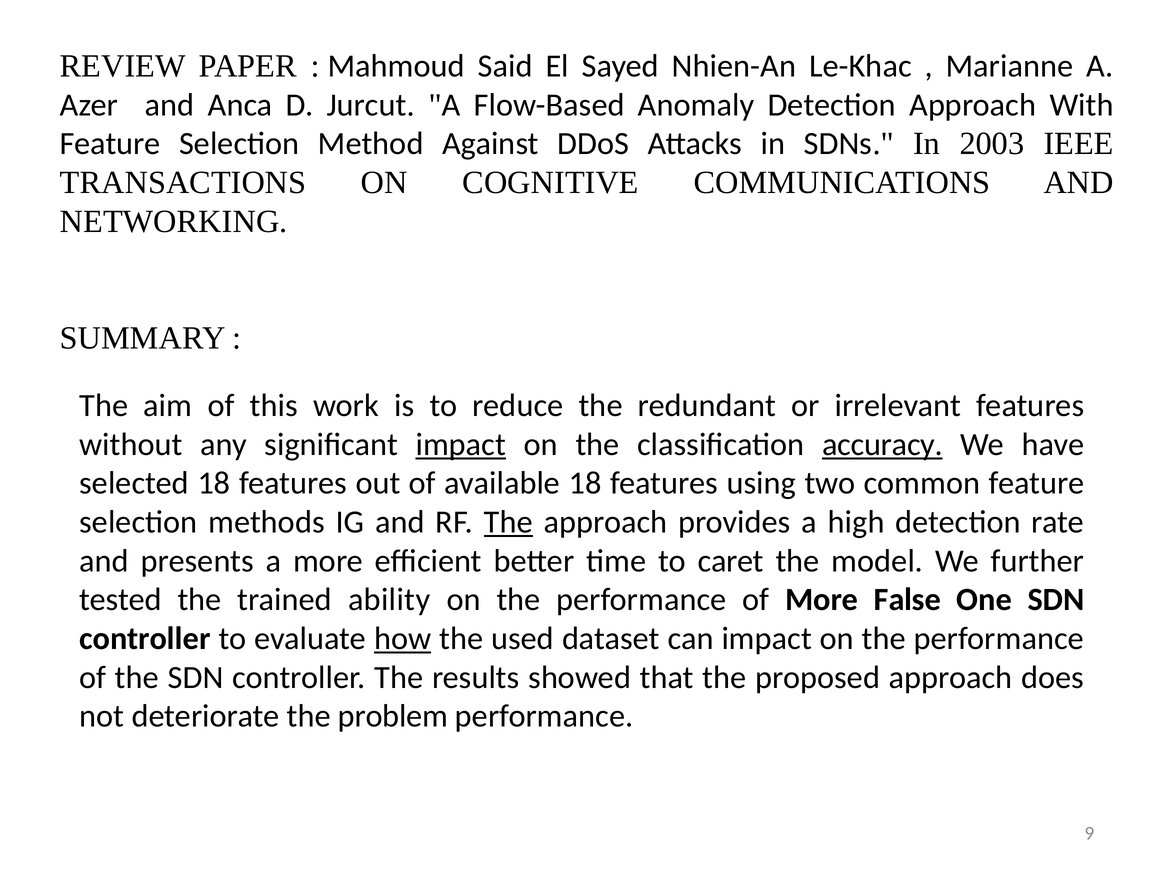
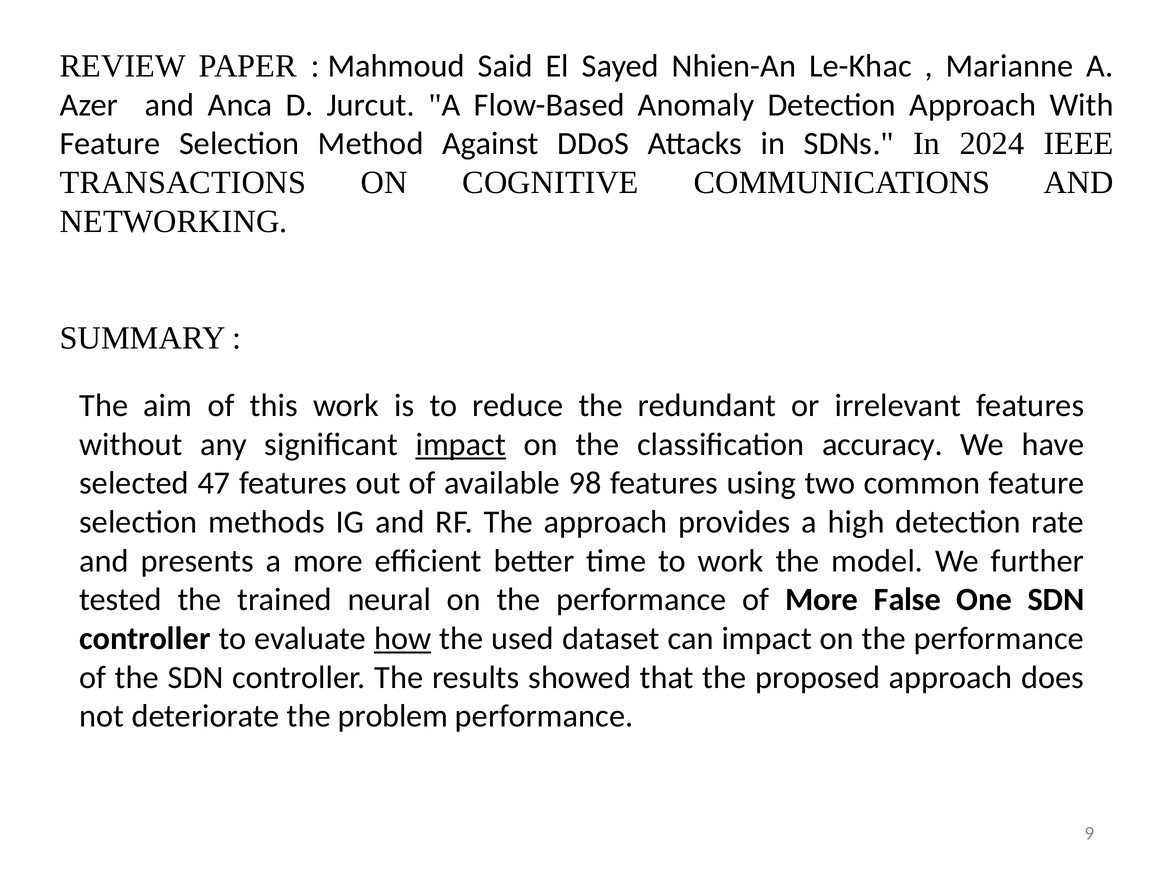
2003: 2003 -> 2024
accuracy underline: present -> none
selected 18: 18 -> 47
available 18: 18 -> 98
The at (508, 522) underline: present -> none
to caret: caret -> work
ability: ability -> neural
